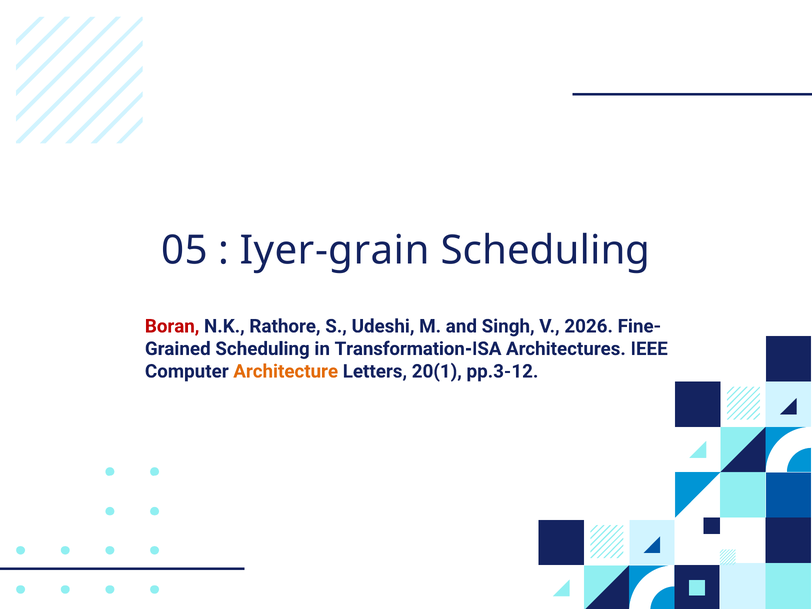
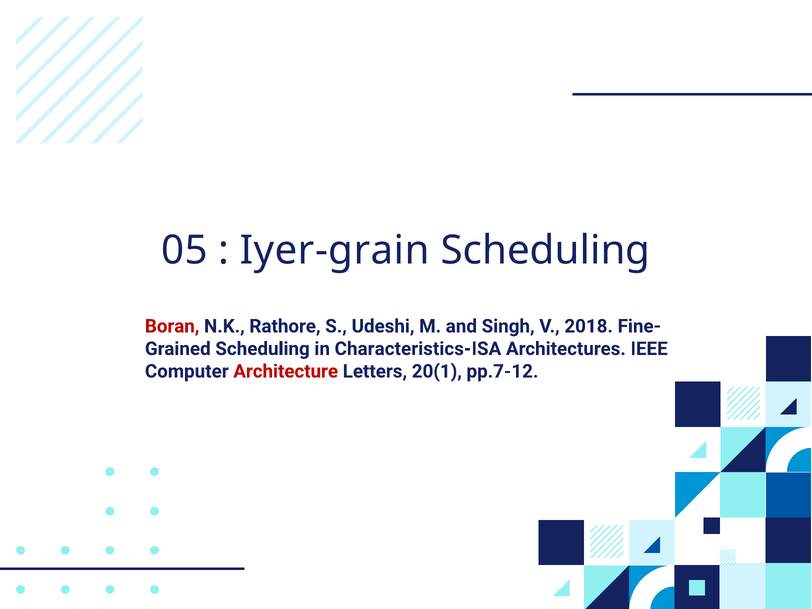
2026: 2026 -> 2018
Transformation-ISA: Transformation-ISA -> Characteristics-ISA
Architecture colour: orange -> red
pp.3-12: pp.3-12 -> pp.7-12
